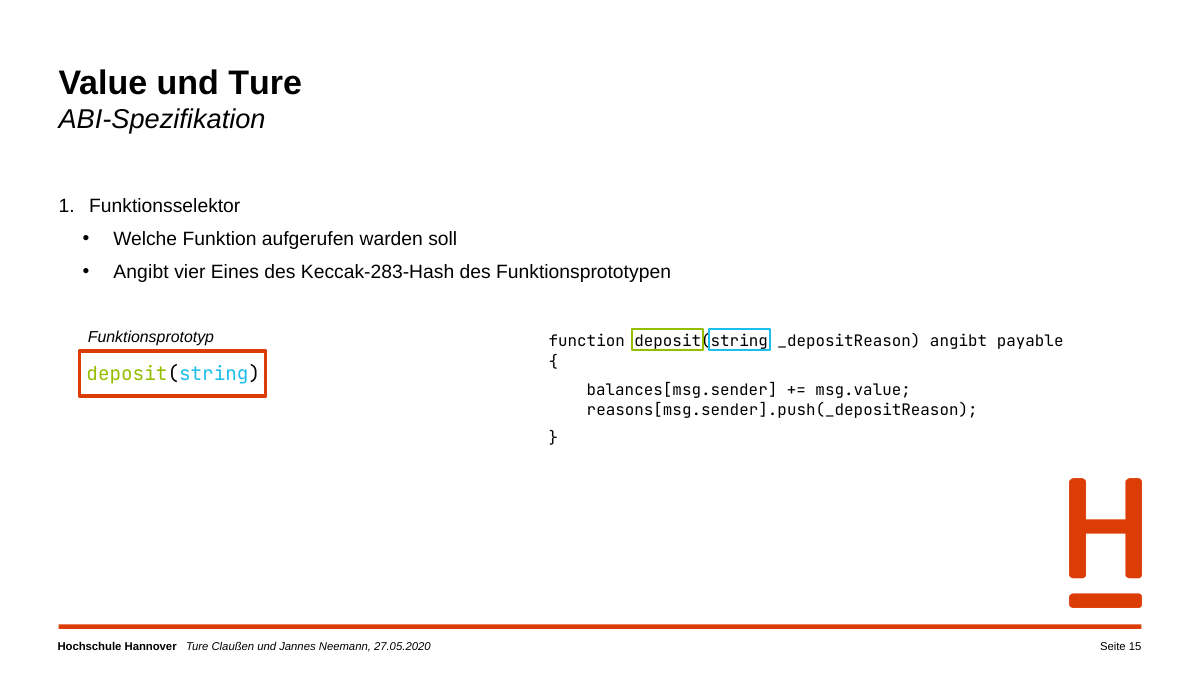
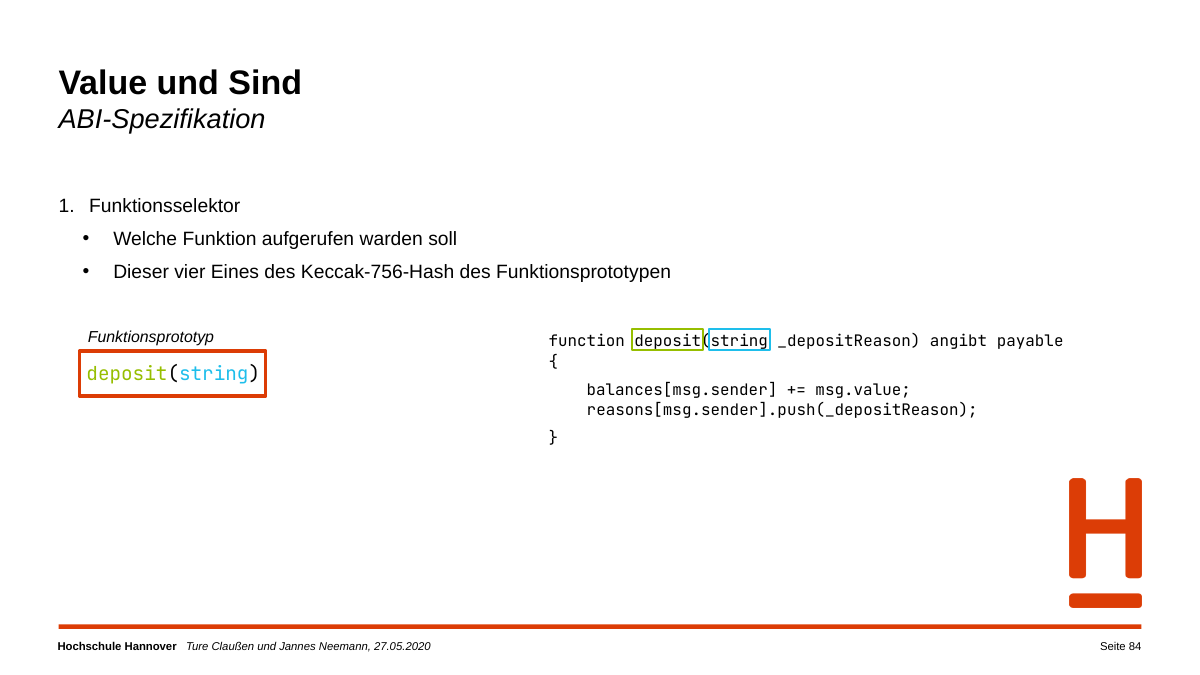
und Ture: Ture -> Sind
Angibt at (141, 272): Angibt -> Dieser
Keccak-283-Hash: Keccak-283-Hash -> Keccak-756-Hash
15: 15 -> 84
